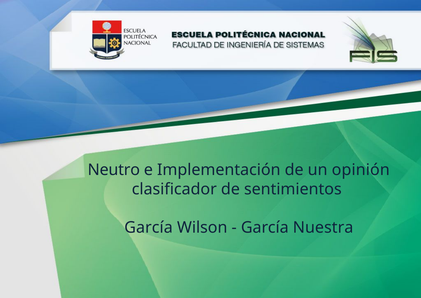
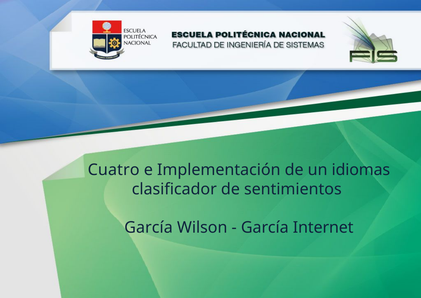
Neutro: Neutro -> Cuatro
opinión: opinión -> idiomas
Nuestra: Nuestra -> Internet
